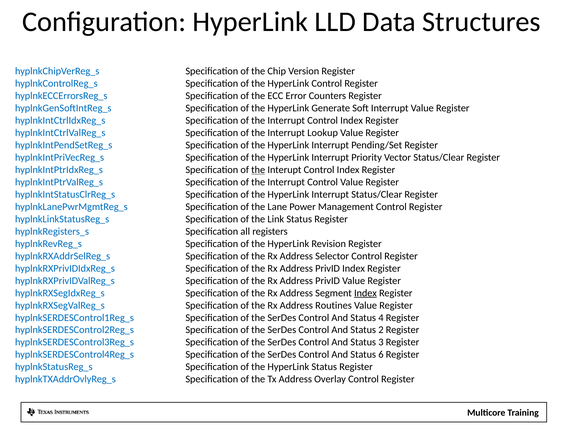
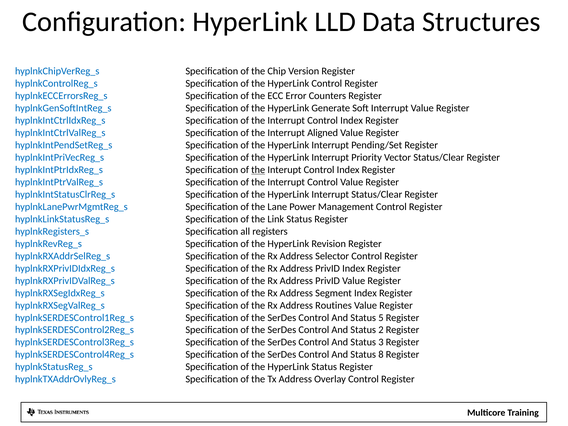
Lookup: Lookup -> Aligned
Index at (365, 293) underline: present -> none
4: 4 -> 5
6: 6 -> 8
